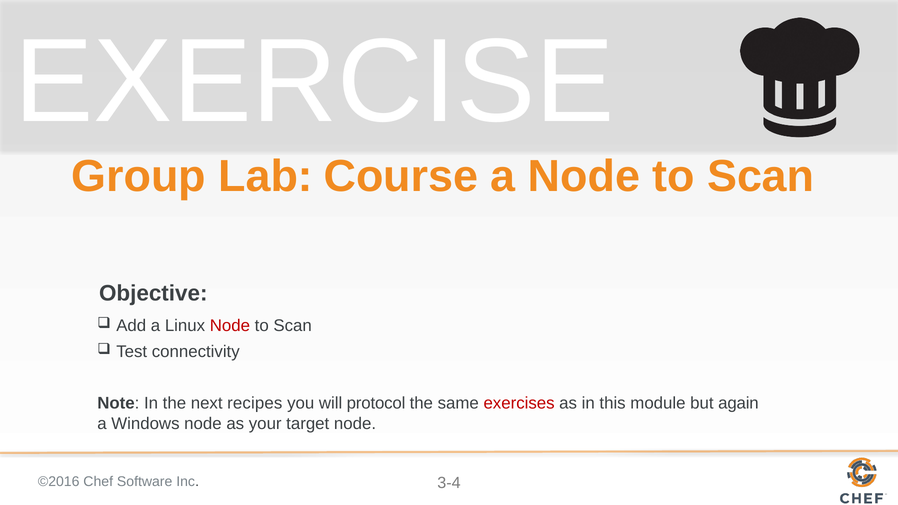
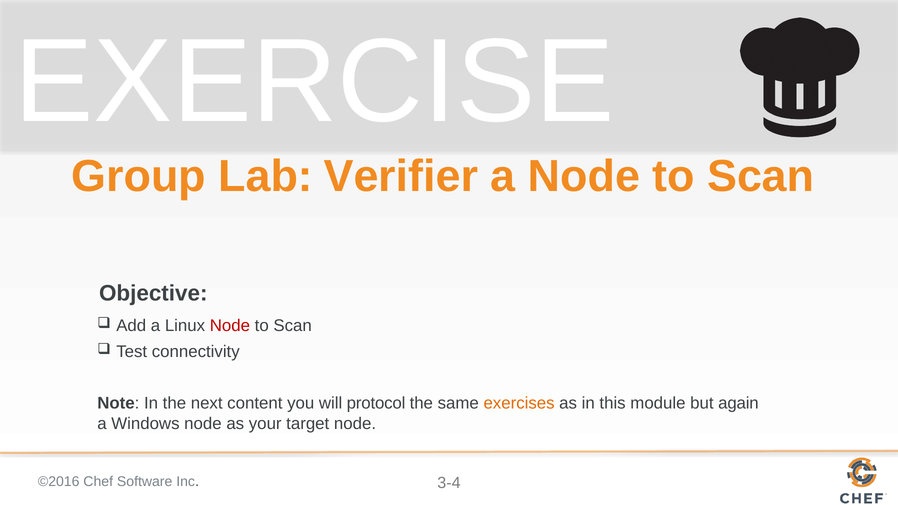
Course: Course -> Verifier
recipes: recipes -> content
exercises colour: red -> orange
